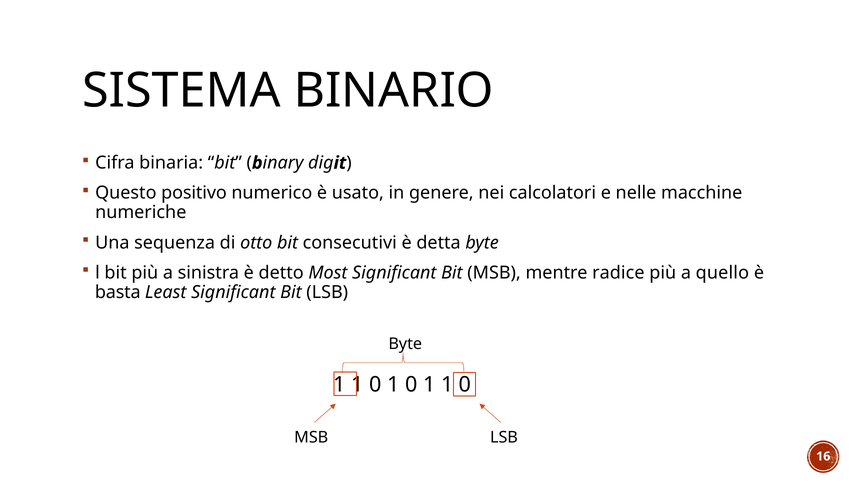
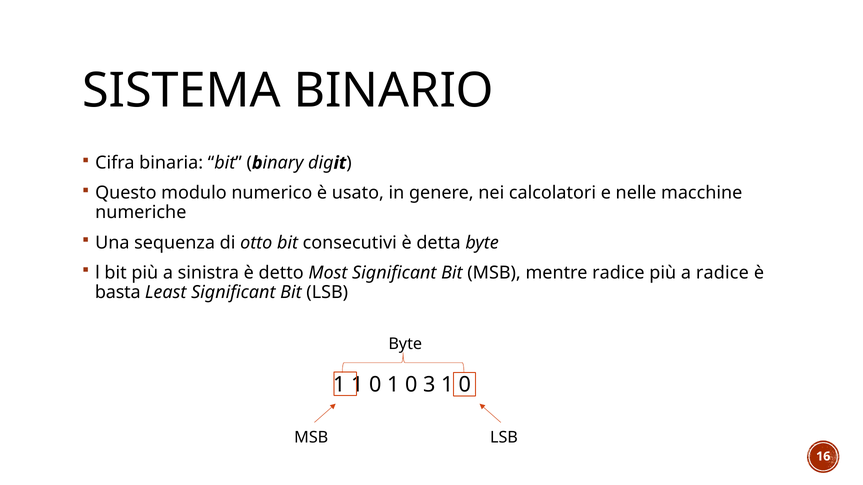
positivo: positivo -> modulo
a quello: quello -> radice
0 1 0 1: 1 -> 3
